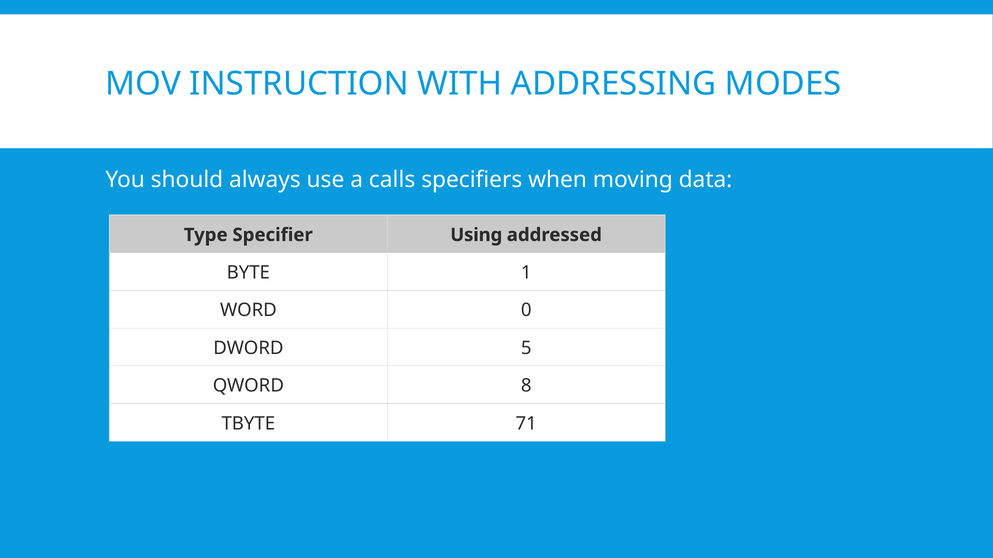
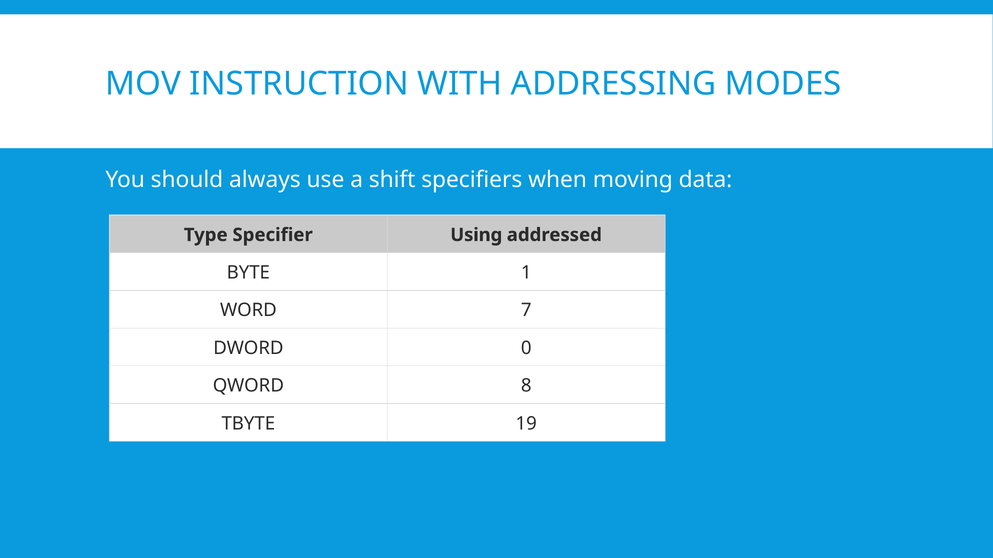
calls: calls -> shift
0: 0 -> 7
5: 5 -> 0
71: 71 -> 19
